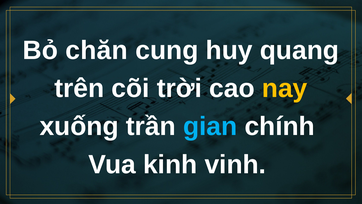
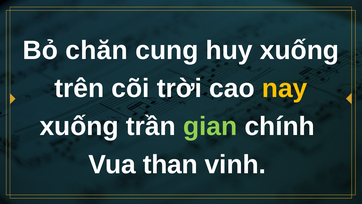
huy quang: quang -> xuống
gian colour: light blue -> light green
kinh: kinh -> than
